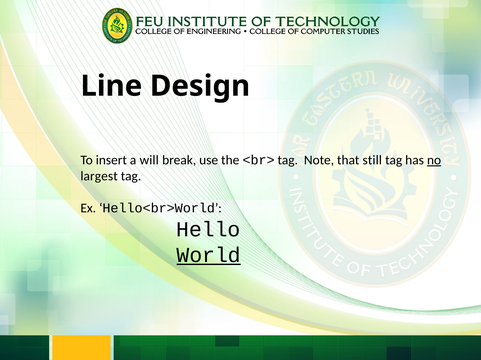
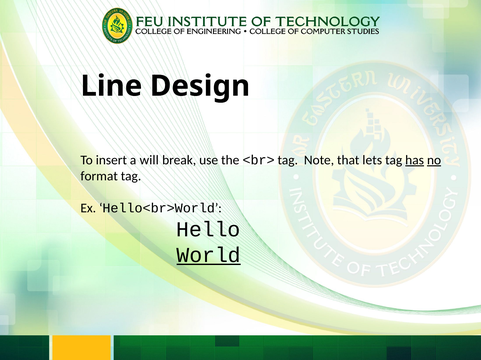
still: still -> lets
has underline: none -> present
largest: largest -> format
